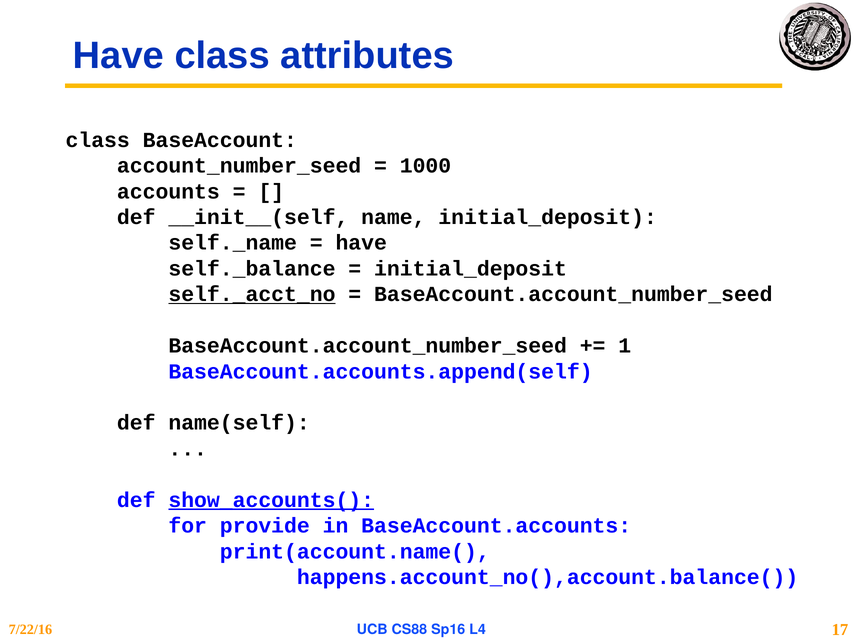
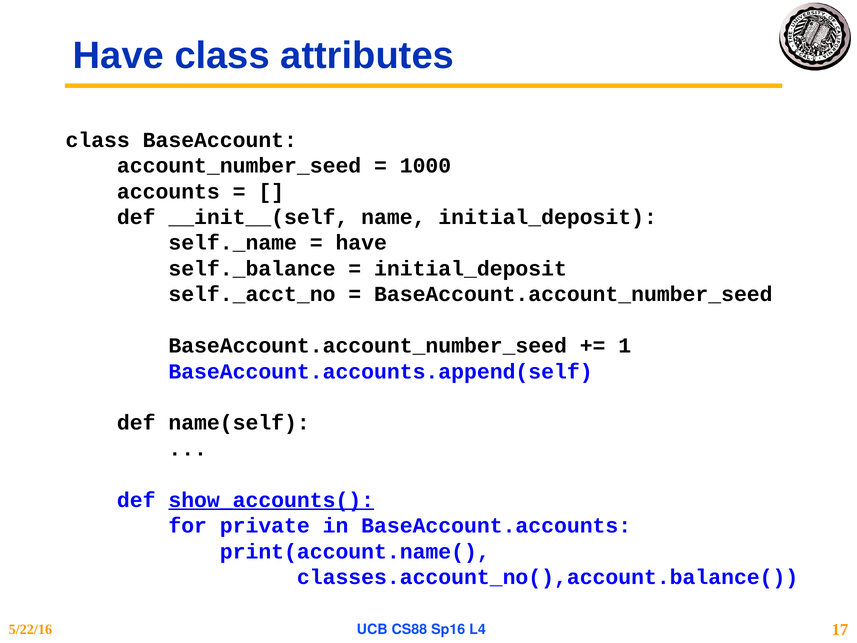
self._acct_no underline: present -> none
provide: provide -> private
happens.account_no(),account.balance(: happens.account_no(),account.balance( -> classes.account_no(),account.balance(
7/22/16: 7/22/16 -> 5/22/16
